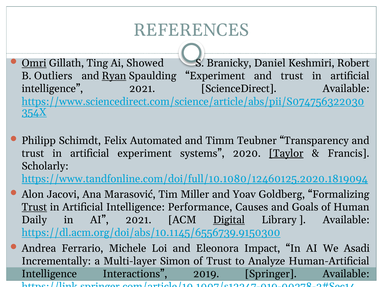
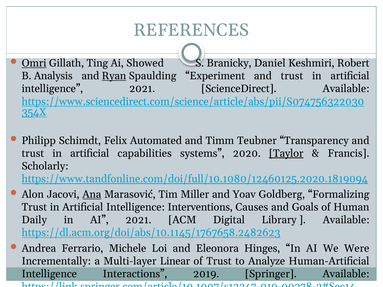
Outliers: Outliers -> Analysis
artificial experiment: experiment -> capabilities
Ana underline: none -> present
Trust at (34, 207) underline: present -> none
Performance: Performance -> Interventions
Digital underline: present -> none
https://dl.acm.org/doi/abs/10.1145/6556739.9150300: https://dl.acm.org/doi/abs/10.1145/6556739.9150300 -> https://dl.acm.org/doi/abs/10.1145/1767658.2482623
Impact: Impact -> Hinges
Asadi: Asadi -> Were
Simon: Simon -> Linear
